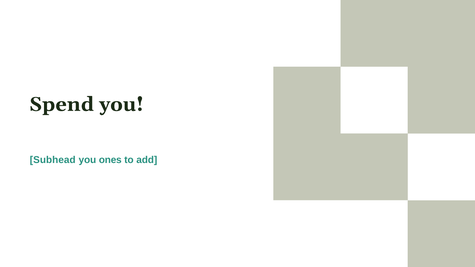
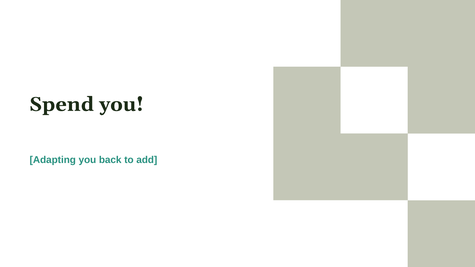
Subhead: Subhead -> Adapting
ones: ones -> back
